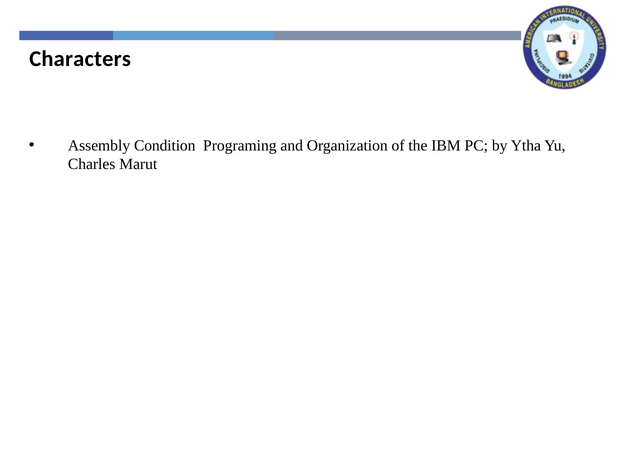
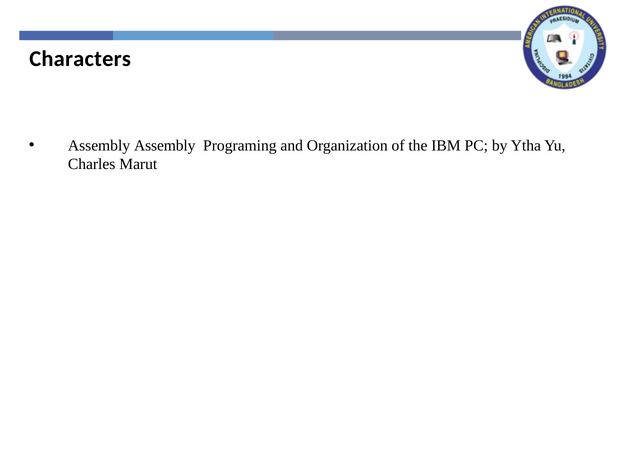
Assembly Condition: Condition -> Assembly
